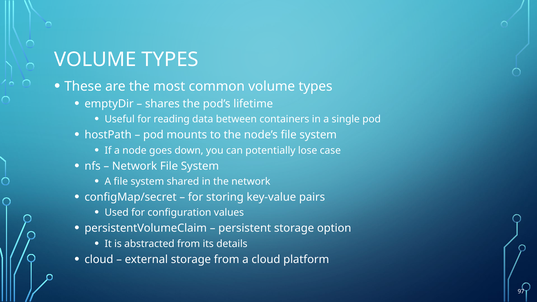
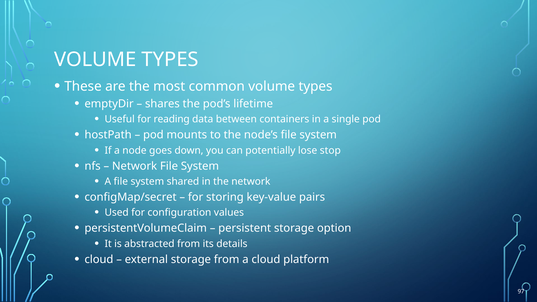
case: case -> stop
